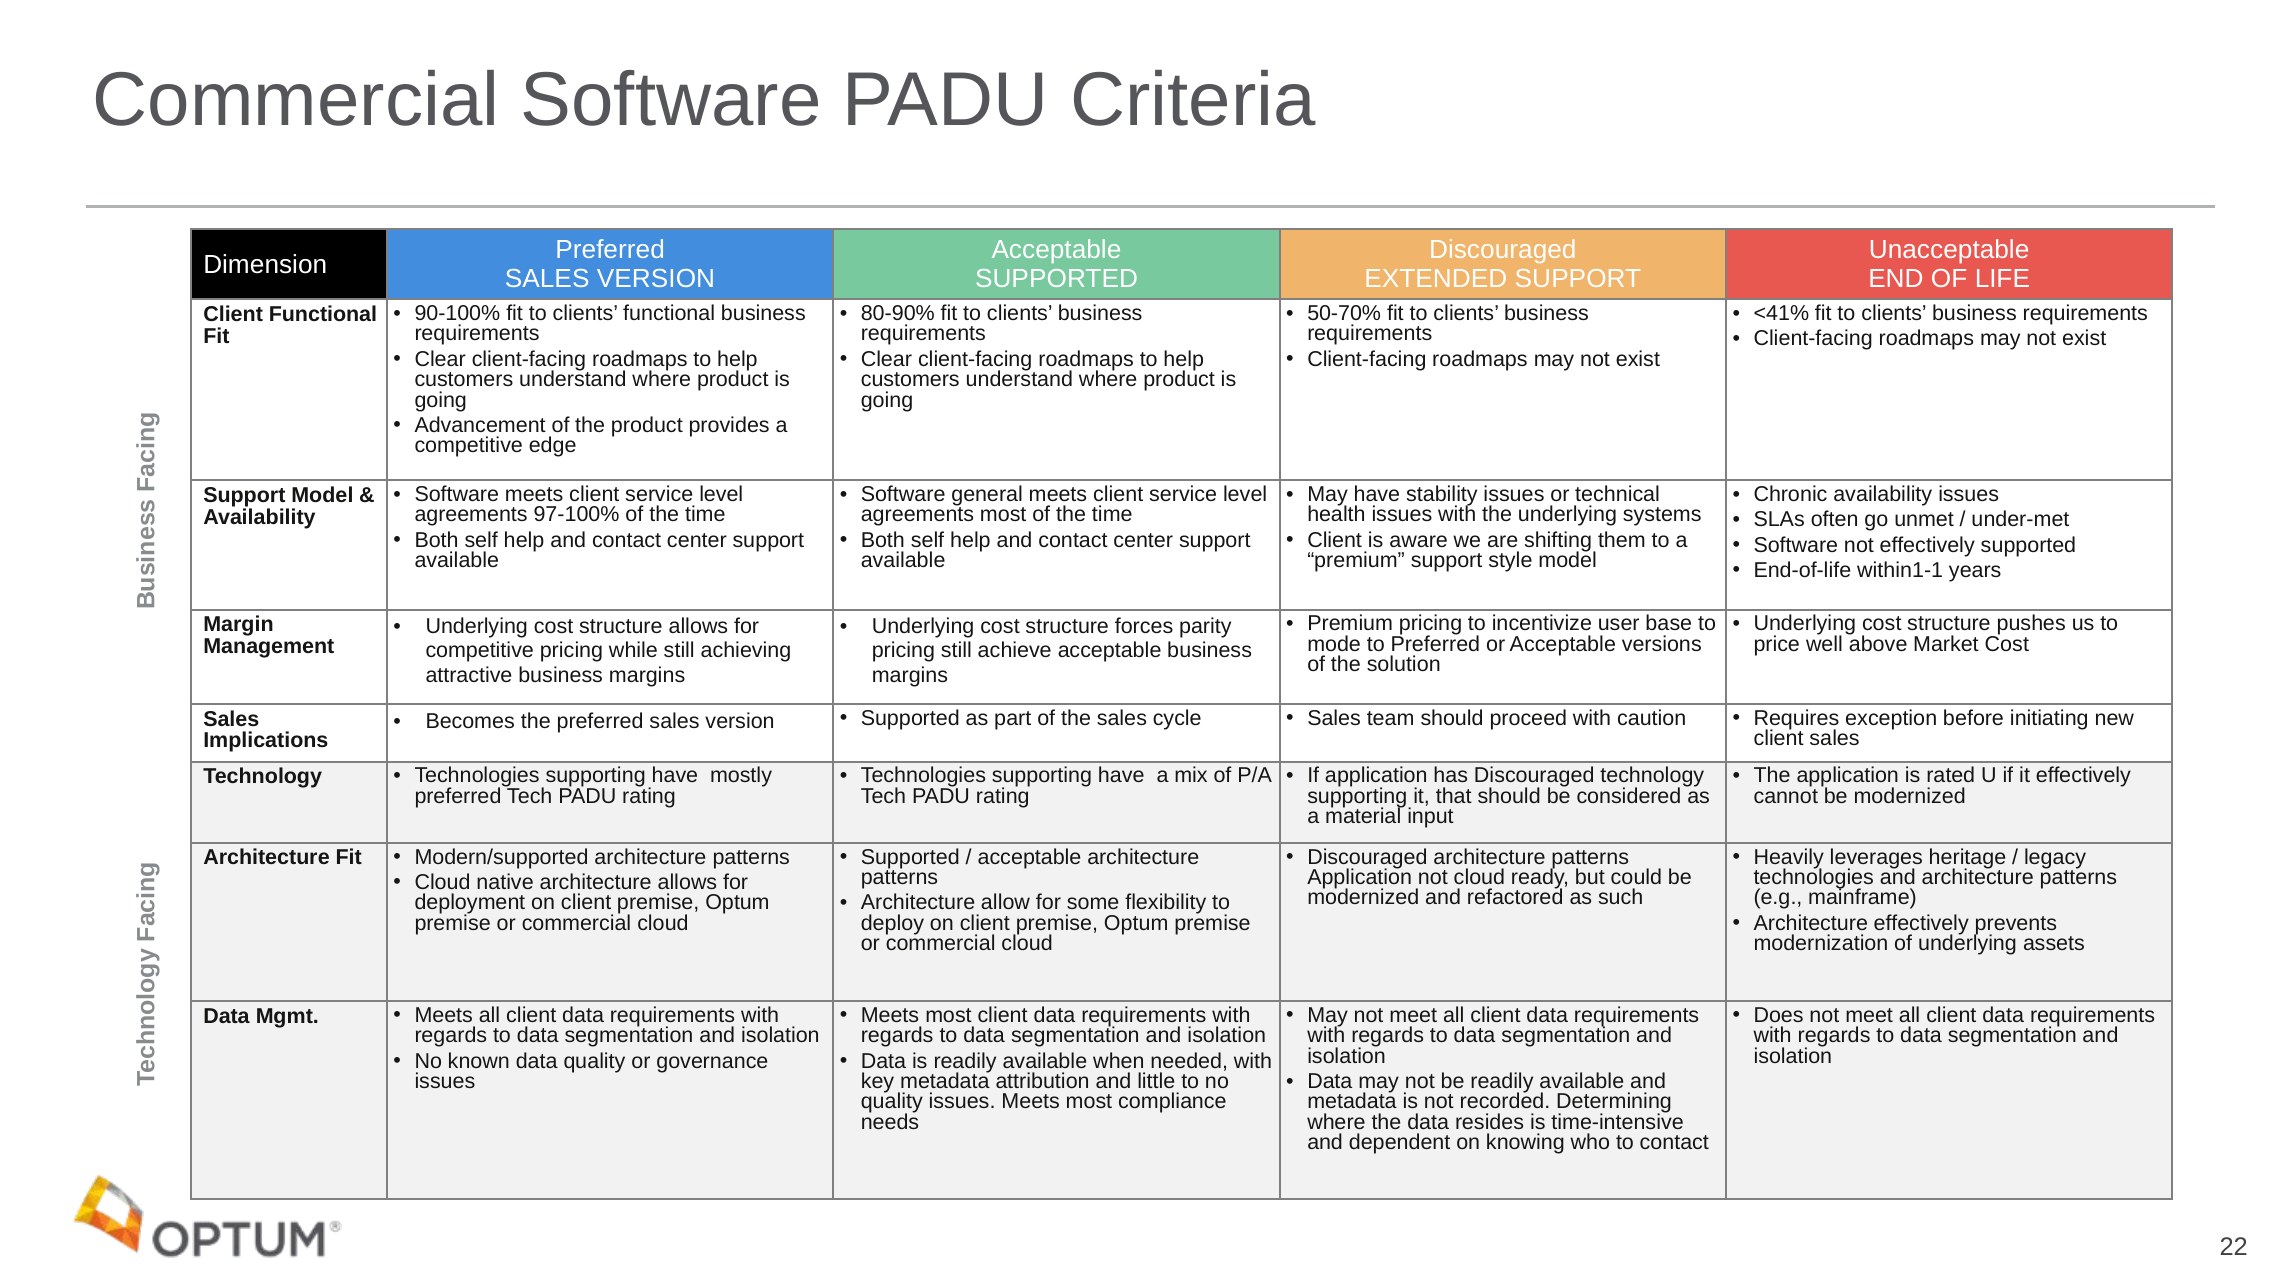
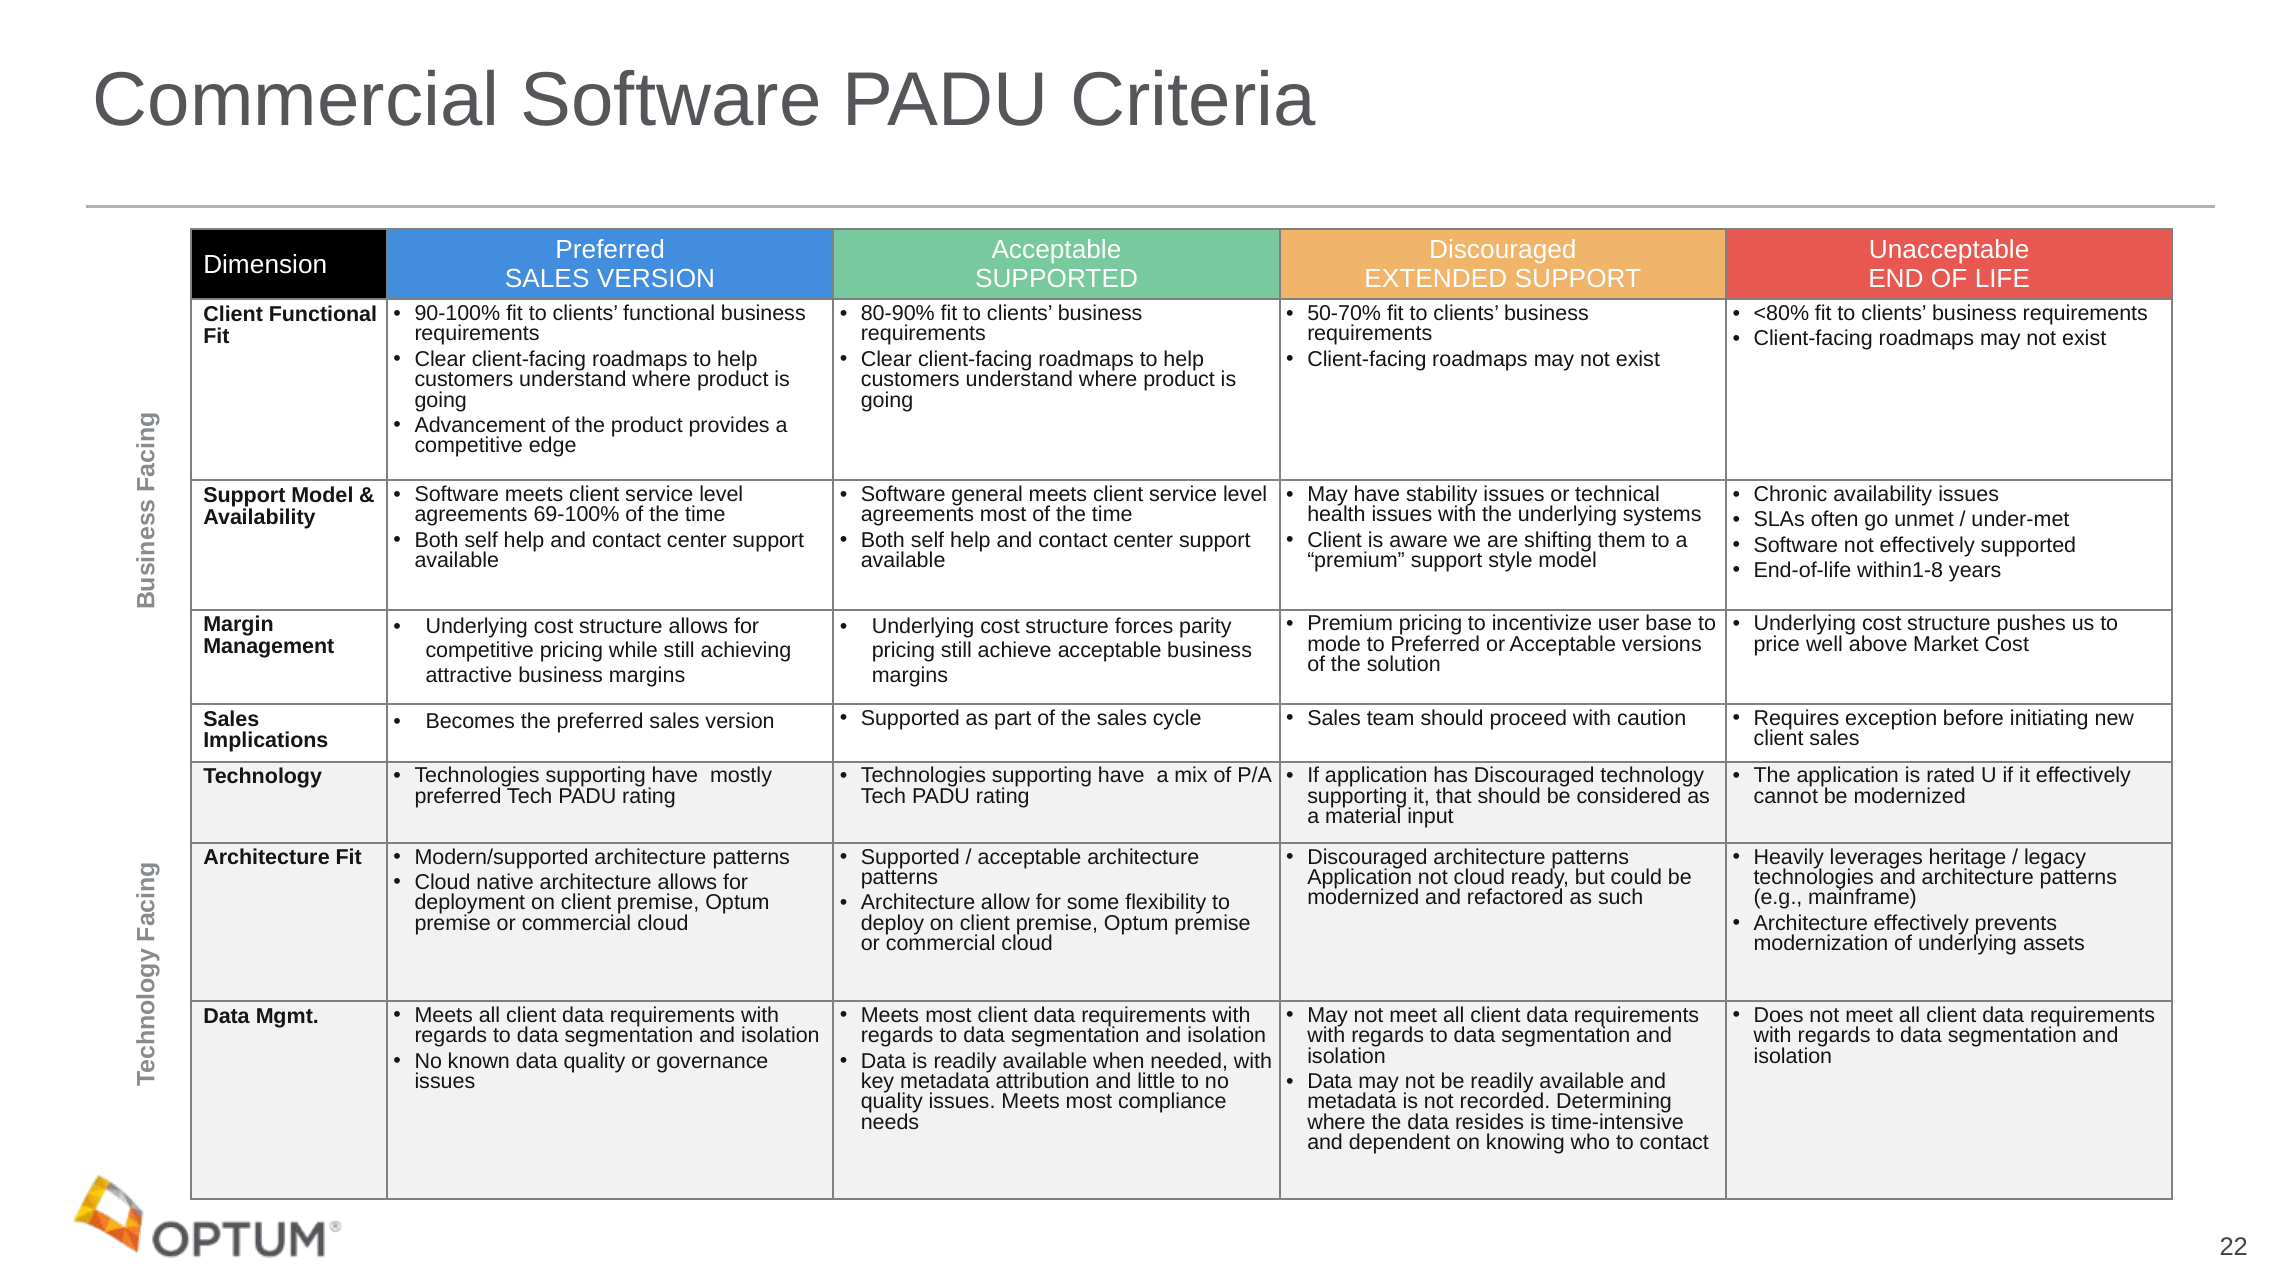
<41%: <41% -> <80%
97-100%: 97-100% -> 69-100%
within1-1: within1-1 -> within1-8
